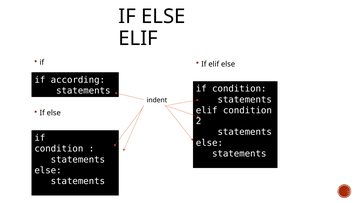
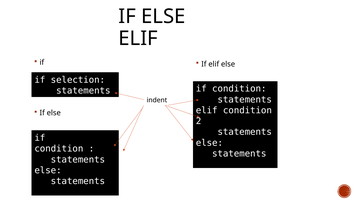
according: according -> selection
